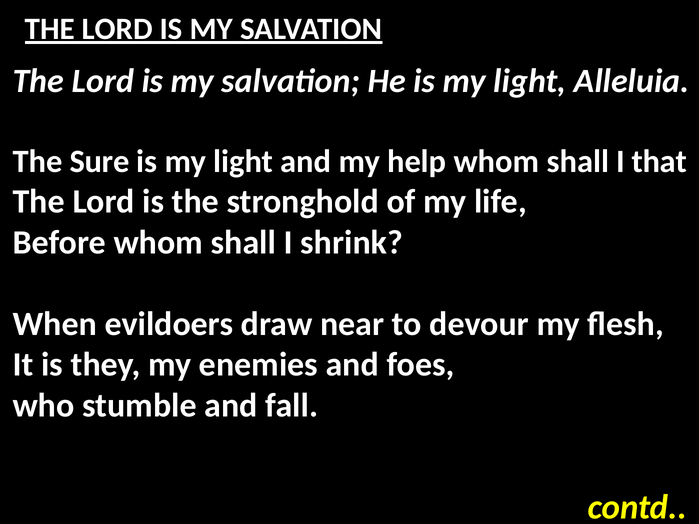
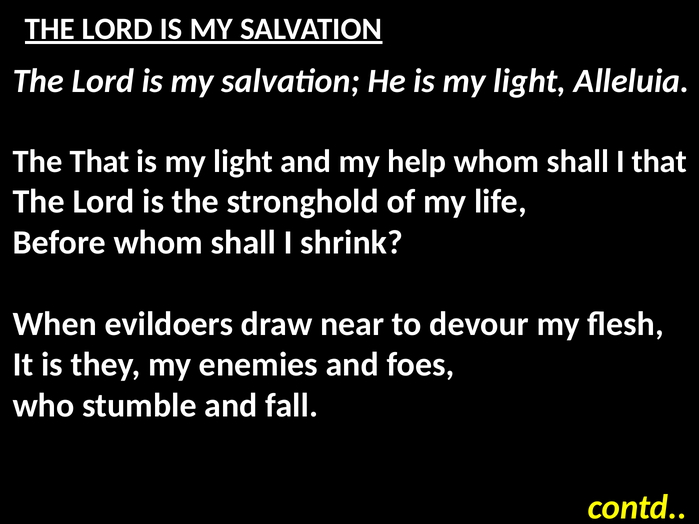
The Sure: Sure -> That
